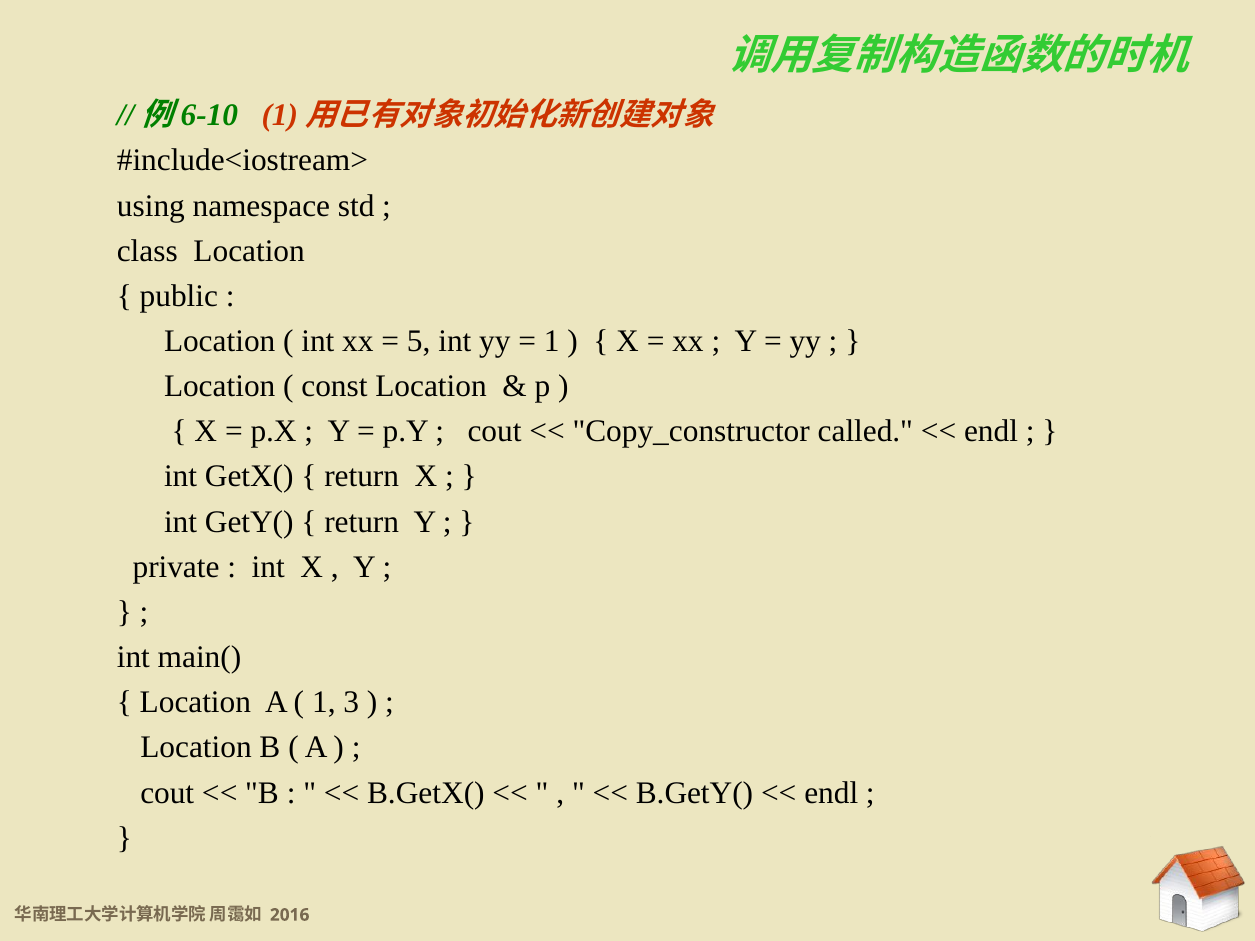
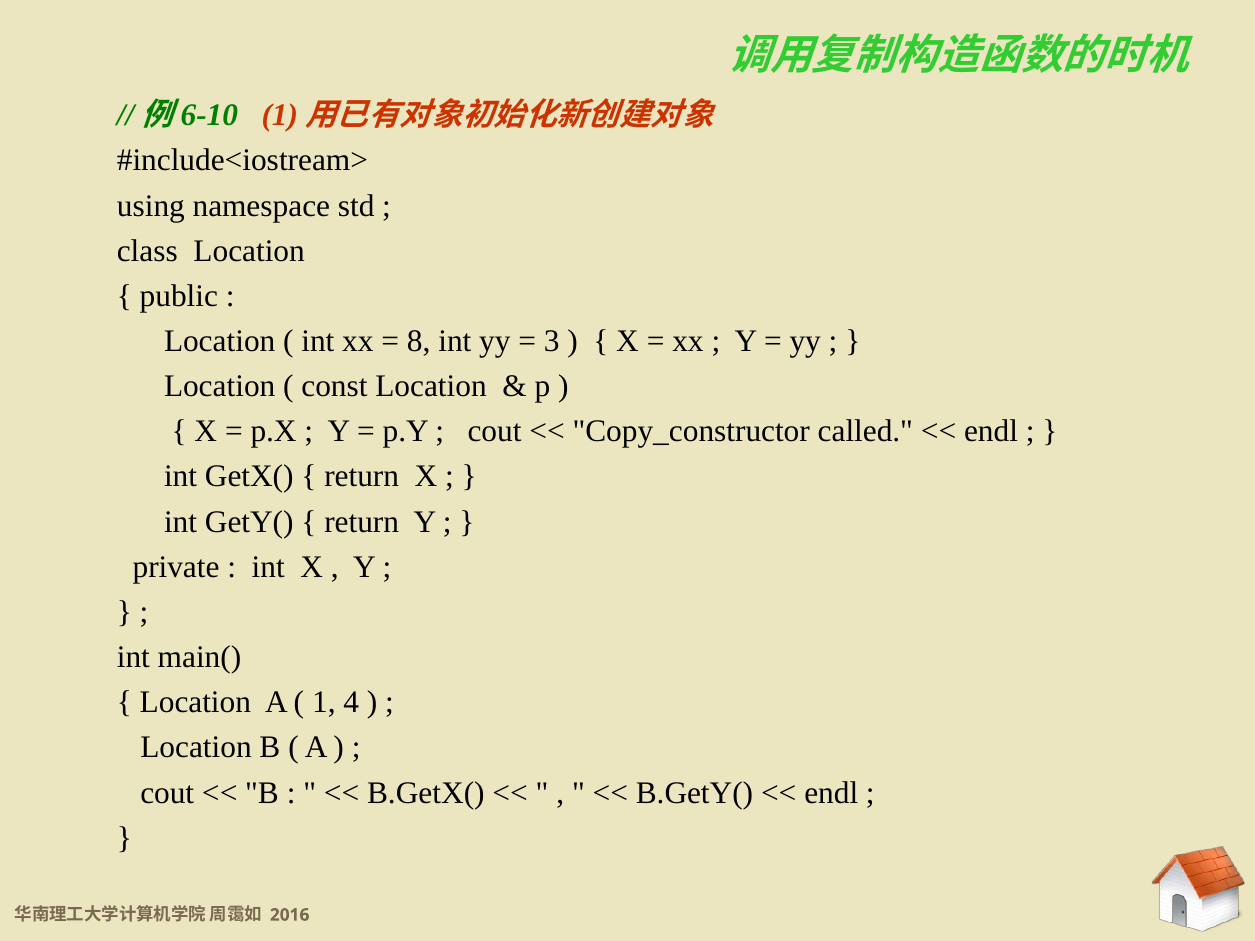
5: 5 -> 8
1 at (552, 341): 1 -> 3
3: 3 -> 4
